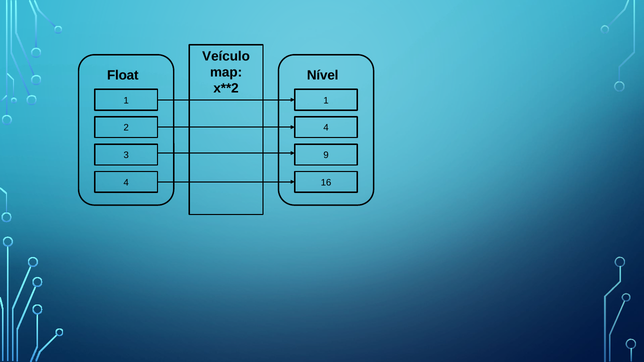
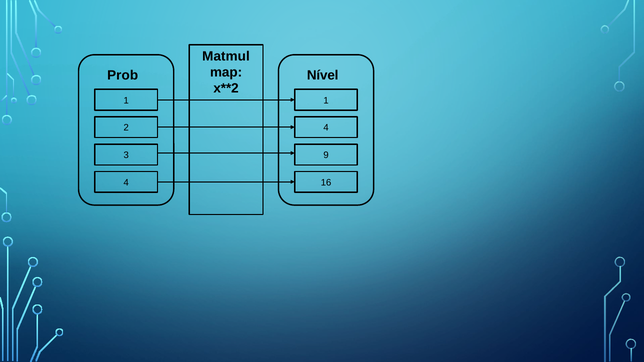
Veículo: Veículo -> Matmul
Float: Float -> Prob
